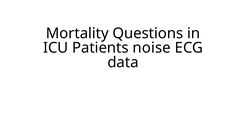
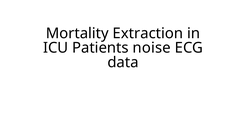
Questions: Questions -> Extraction
